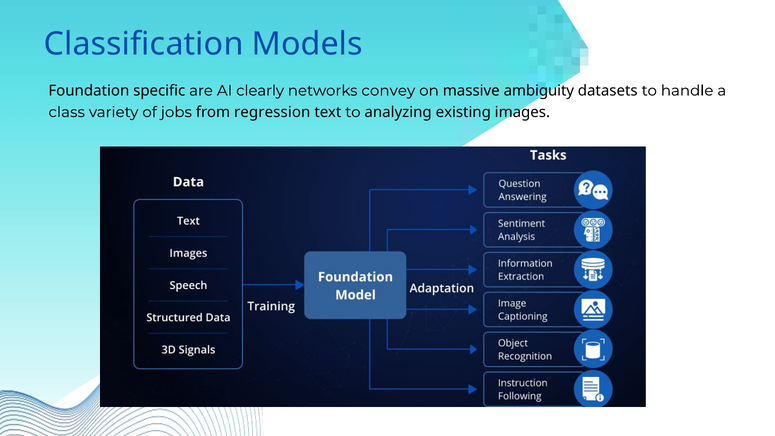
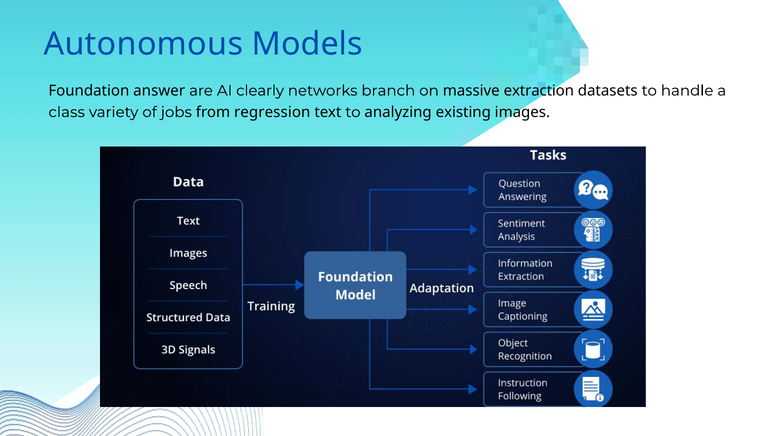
Classification: Classification -> Autonomous
specific: specific -> answer
convey: convey -> branch
ambiguity: ambiguity -> extraction
